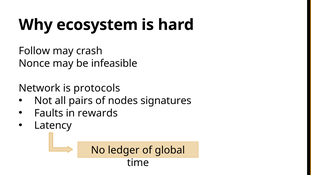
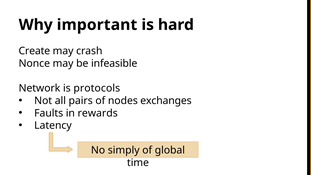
ecosystem: ecosystem -> important
Follow: Follow -> Create
signatures: signatures -> exchanges
ledger: ledger -> simply
